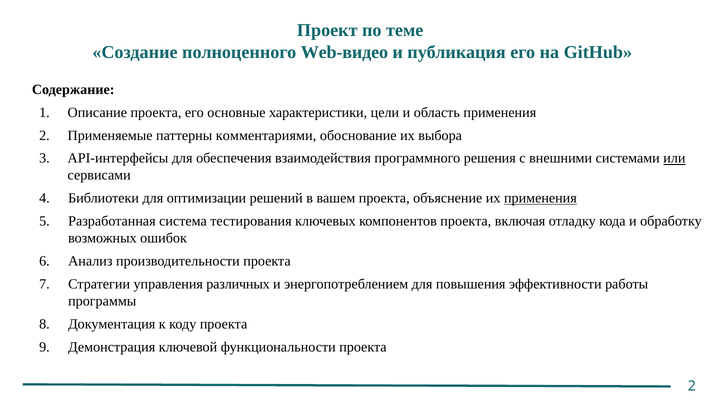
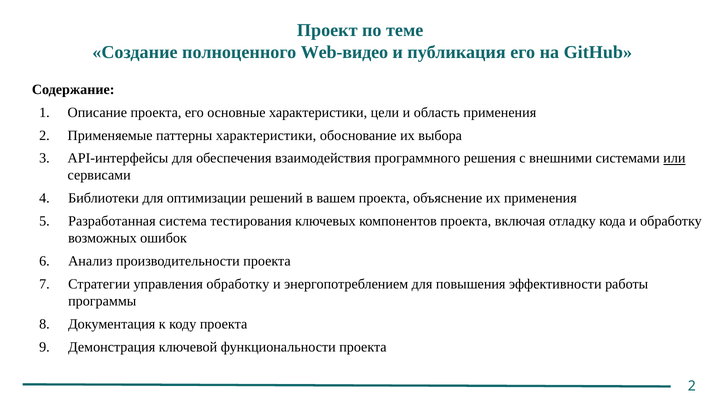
паттерны комментариями: комментариями -> характеристики
применения at (540, 198) underline: present -> none
управления различных: различных -> обработку
